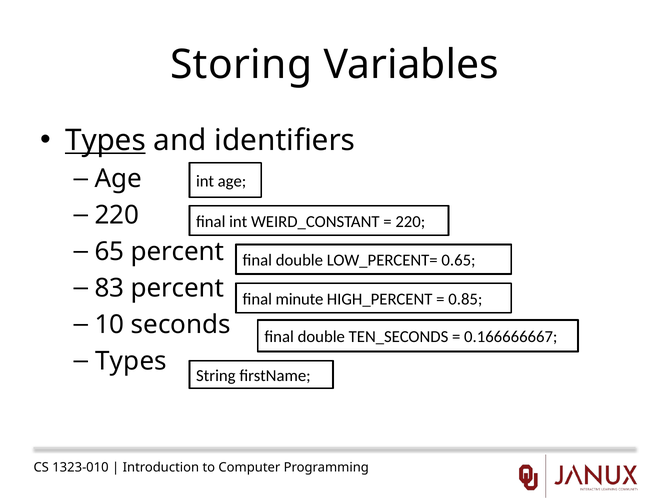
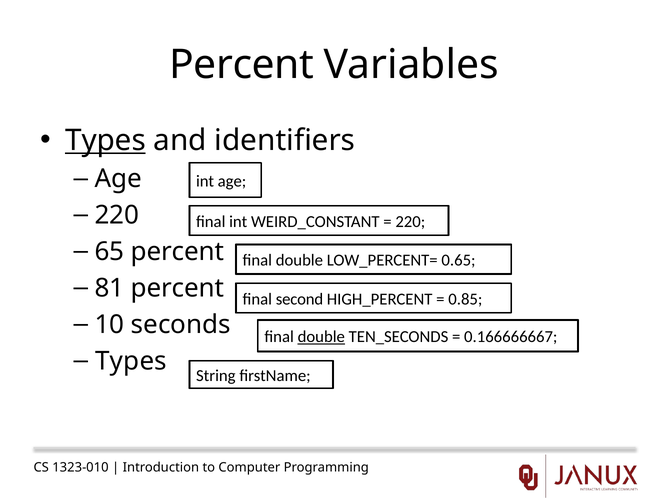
Storing at (241, 65): Storing -> Percent
83: 83 -> 81
minute: minute -> second
double at (321, 337) underline: none -> present
